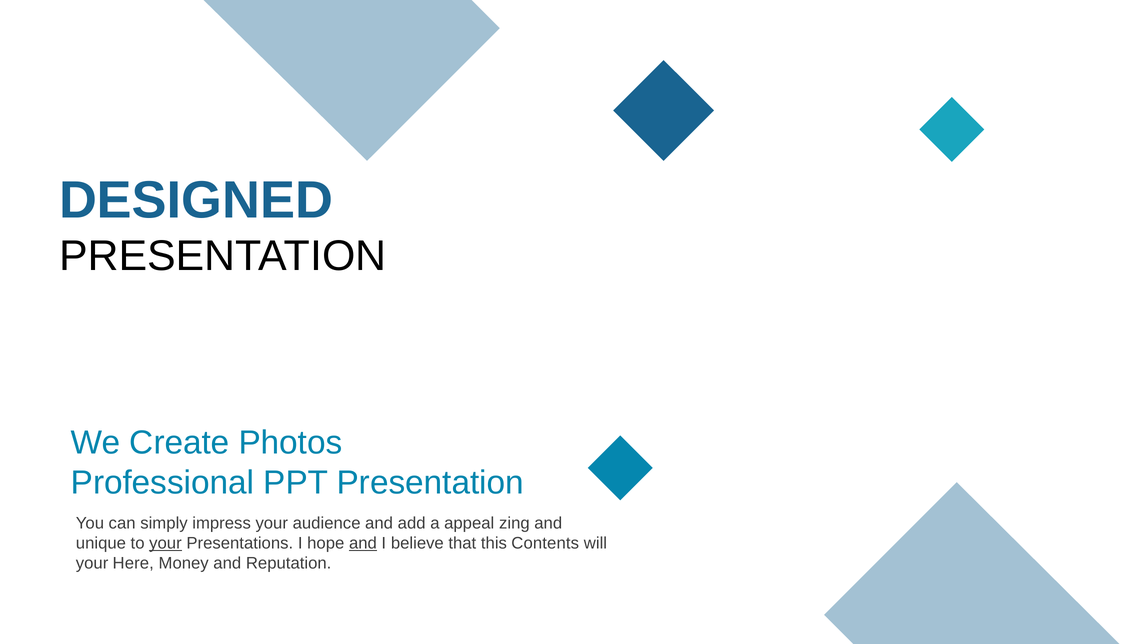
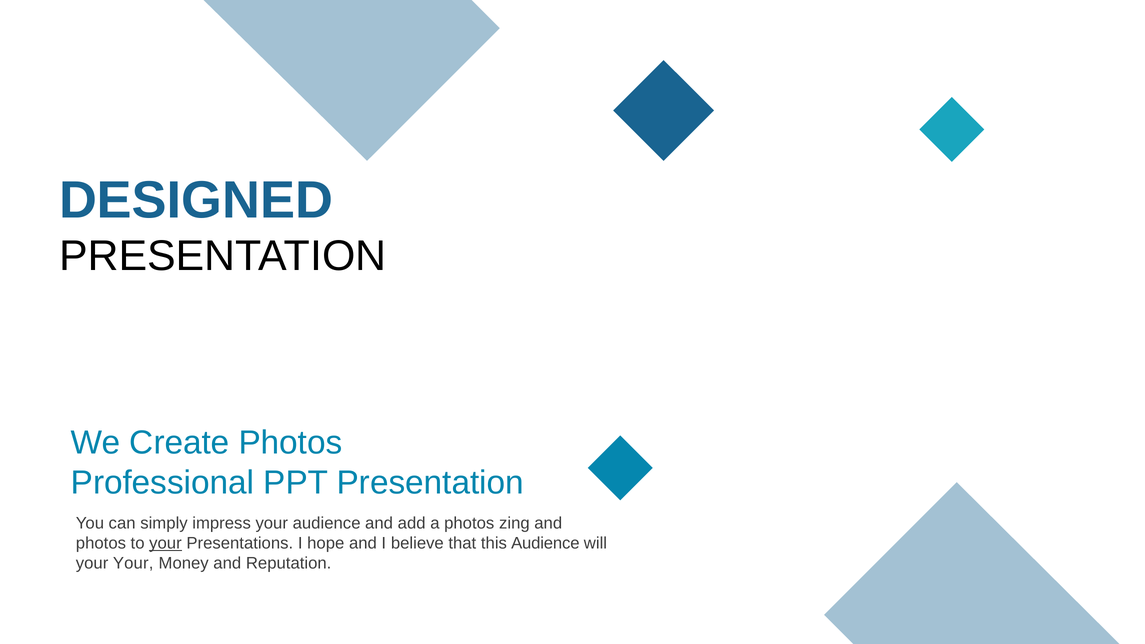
a appeal: appeal -> photos
unique at (101, 543): unique -> photos
and at (363, 543) underline: present -> none
this Contents: Contents -> Audience
your Here: Here -> Your
